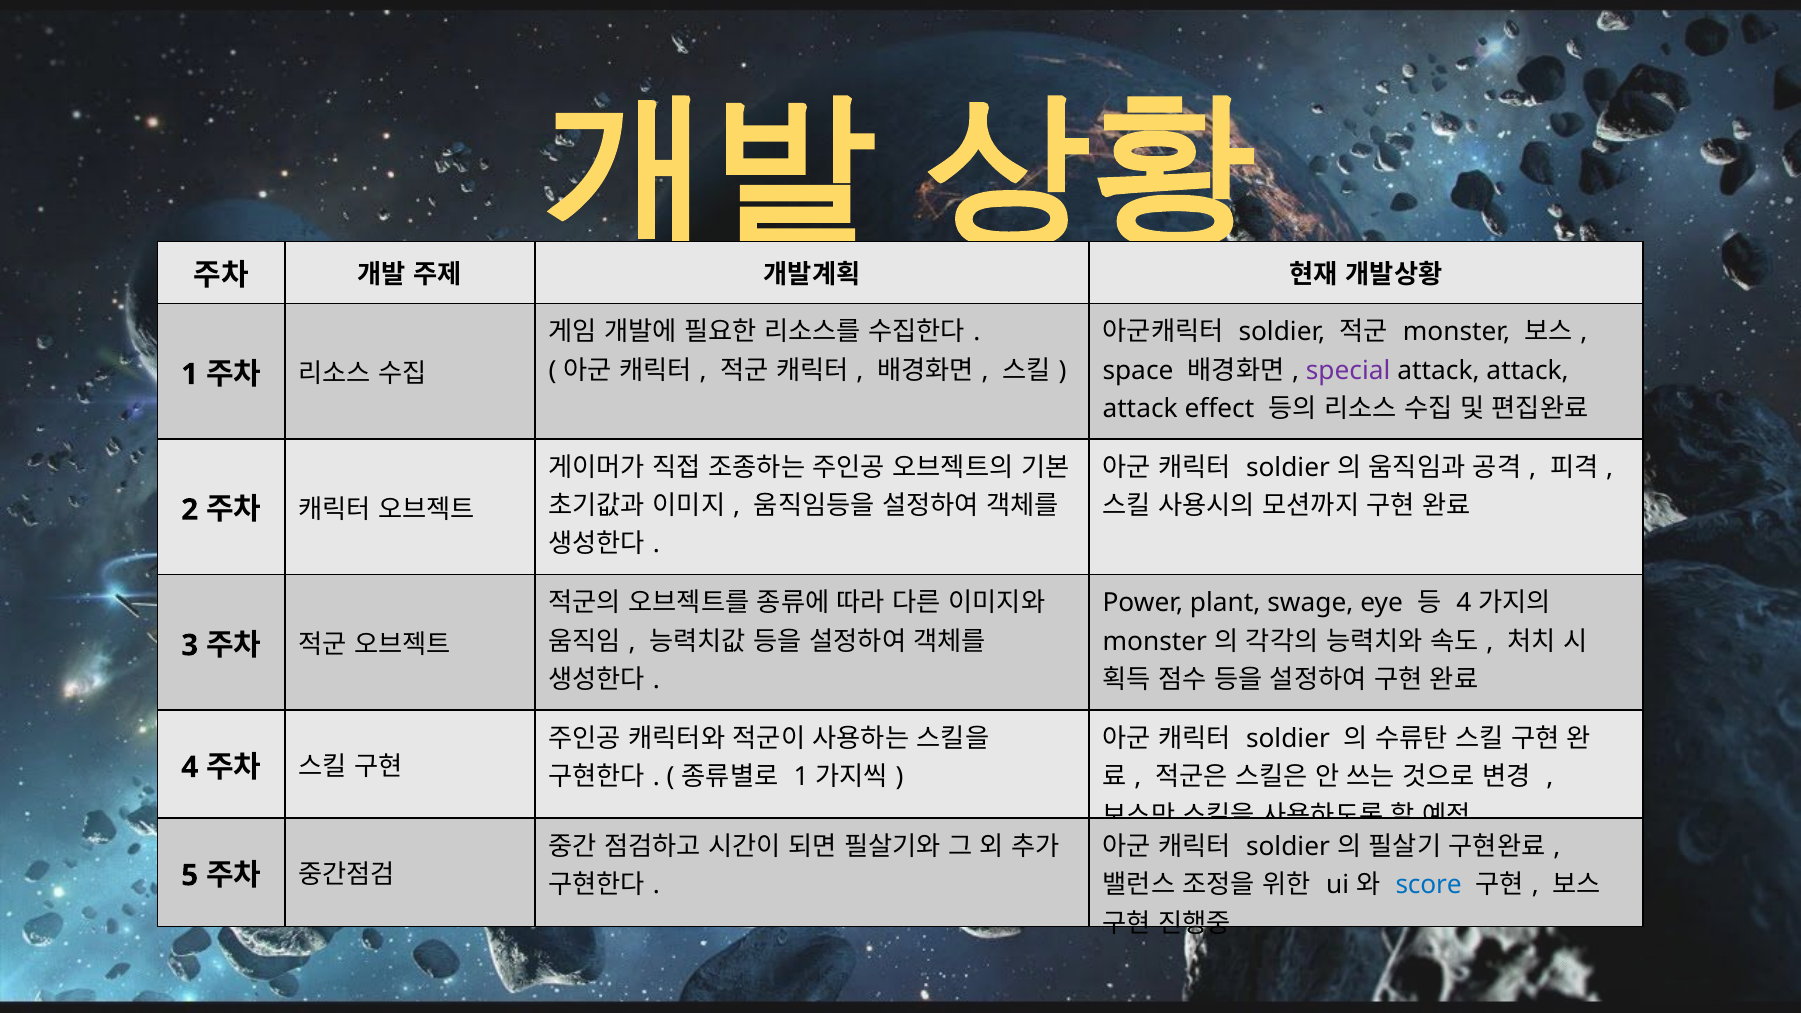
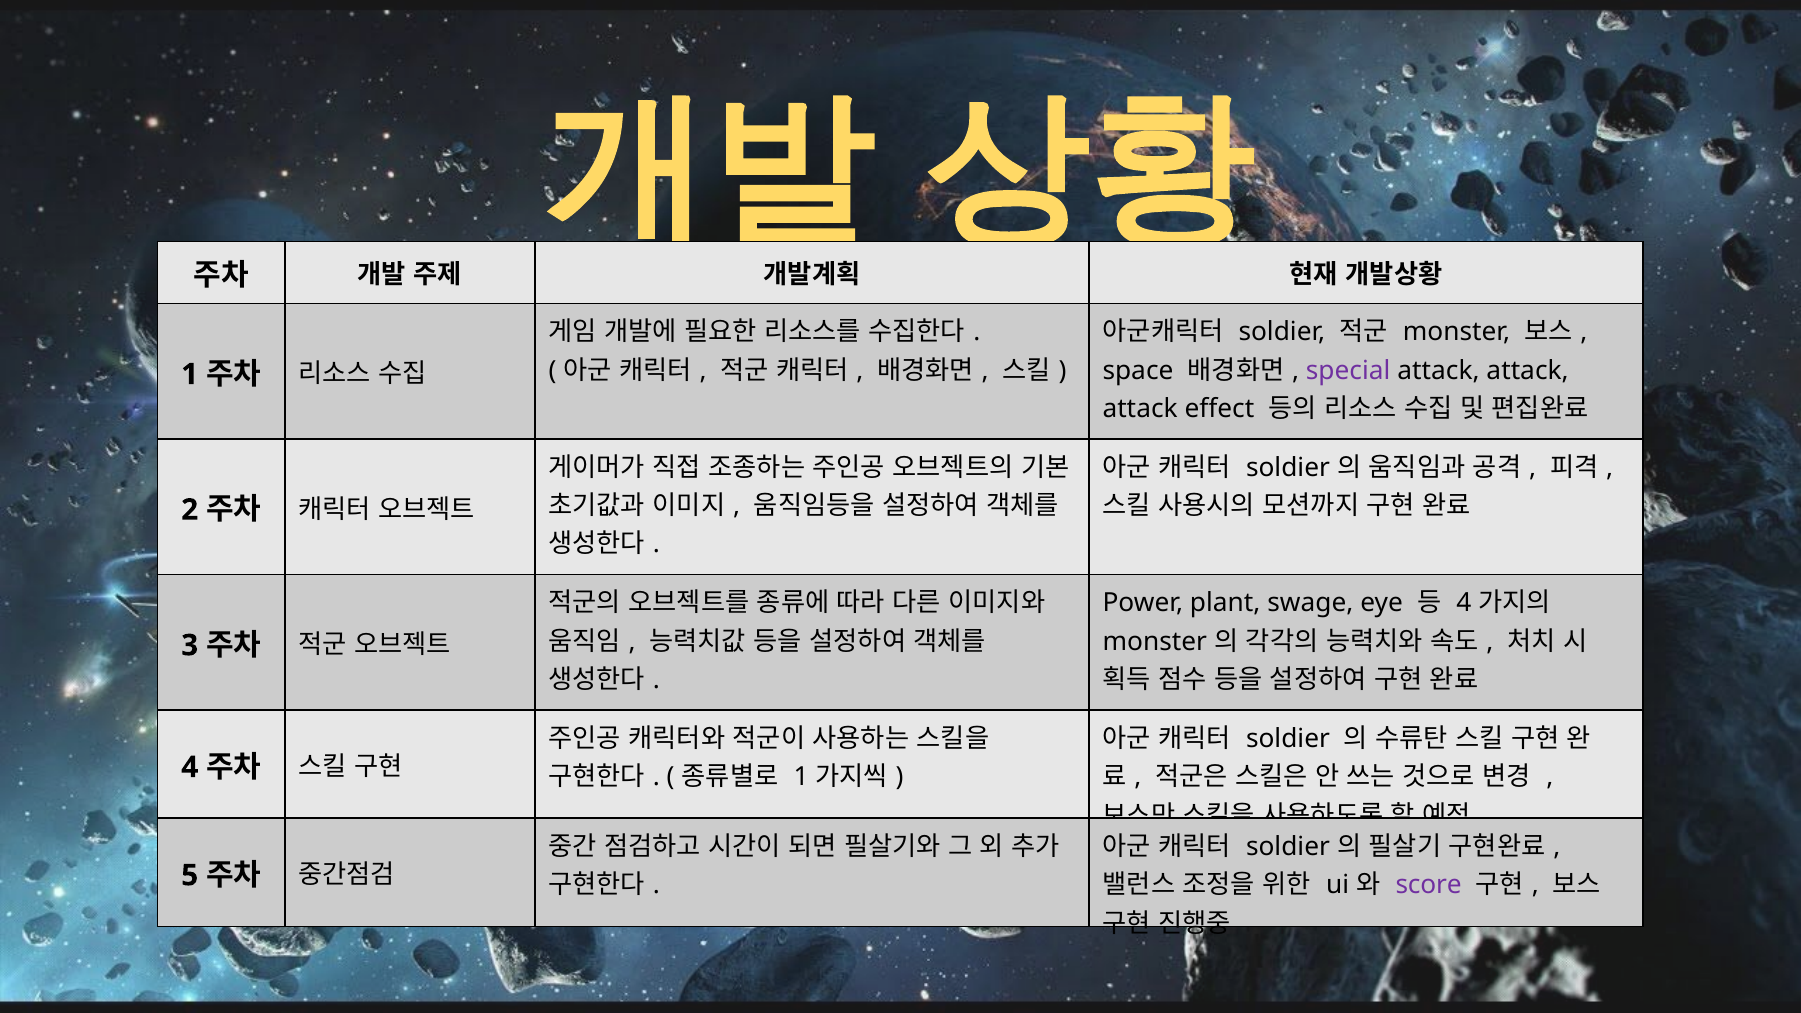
score colour: blue -> purple
